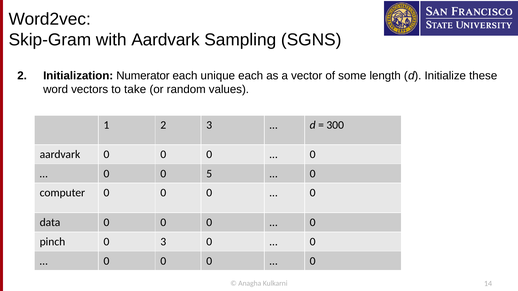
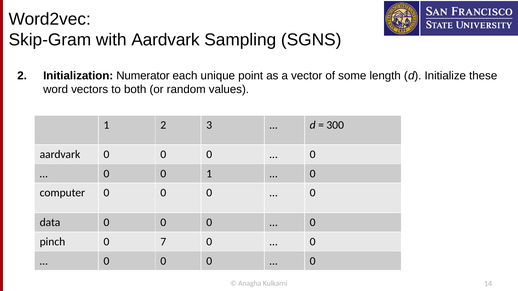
unique each: each -> point
take: take -> both
0 5: 5 -> 1
0 3: 3 -> 7
